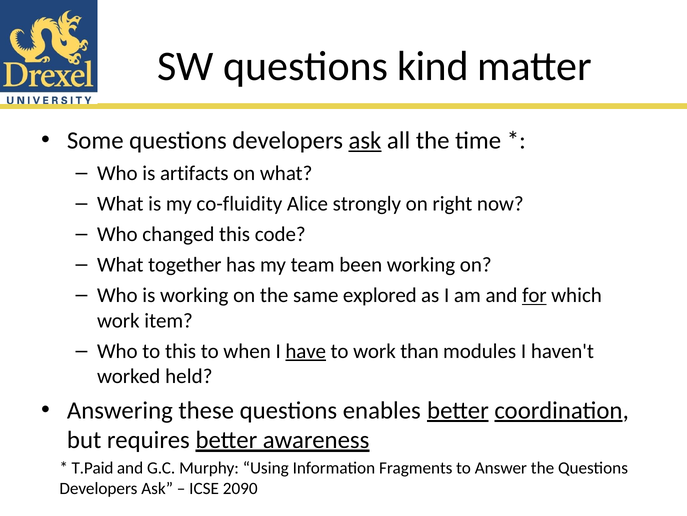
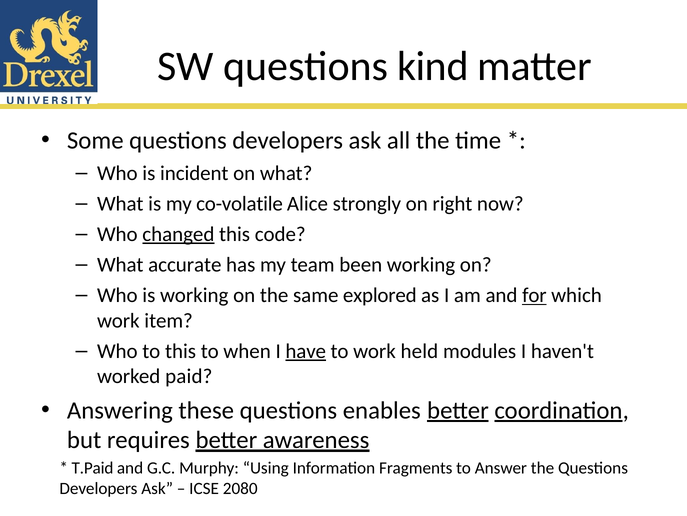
ask at (365, 140) underline: present -> none
artifacts: artifacts -> incident
co-fluidity: co-fluidity -> co-volatile
changed underline: none -> present
together: together -> accurate
than: than -> held
held: held -> paid
2090: 2090 -> 2080
